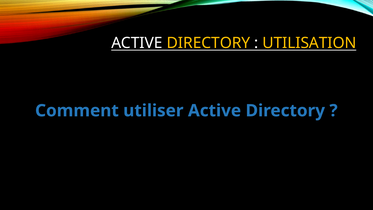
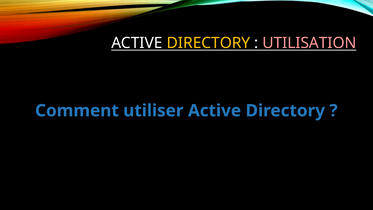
UTILISATION colour: yellow -> pink
